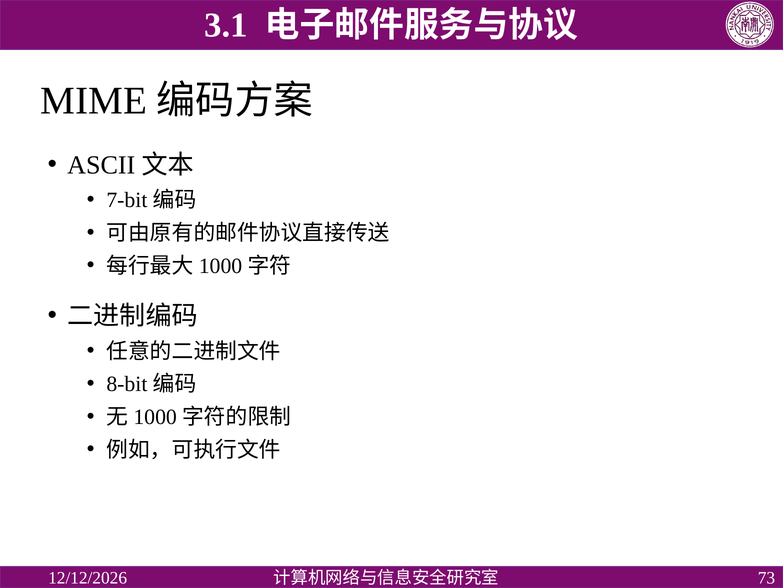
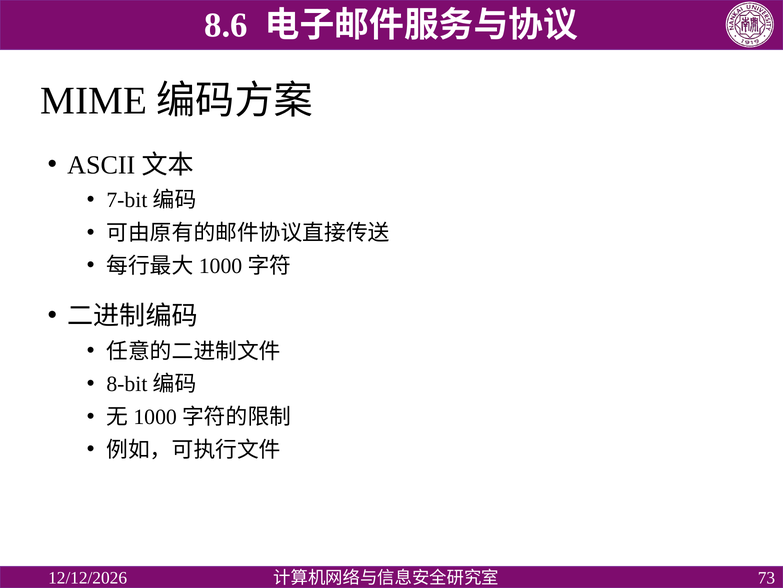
3.1: 3.1 -> 8.6
